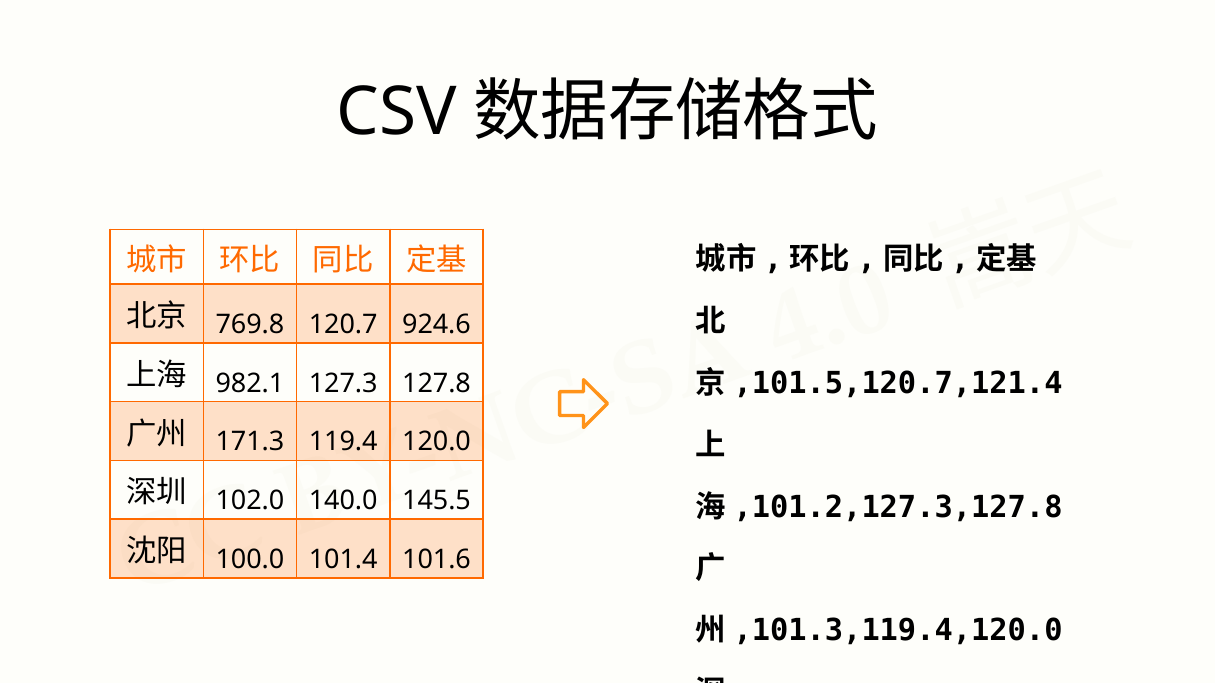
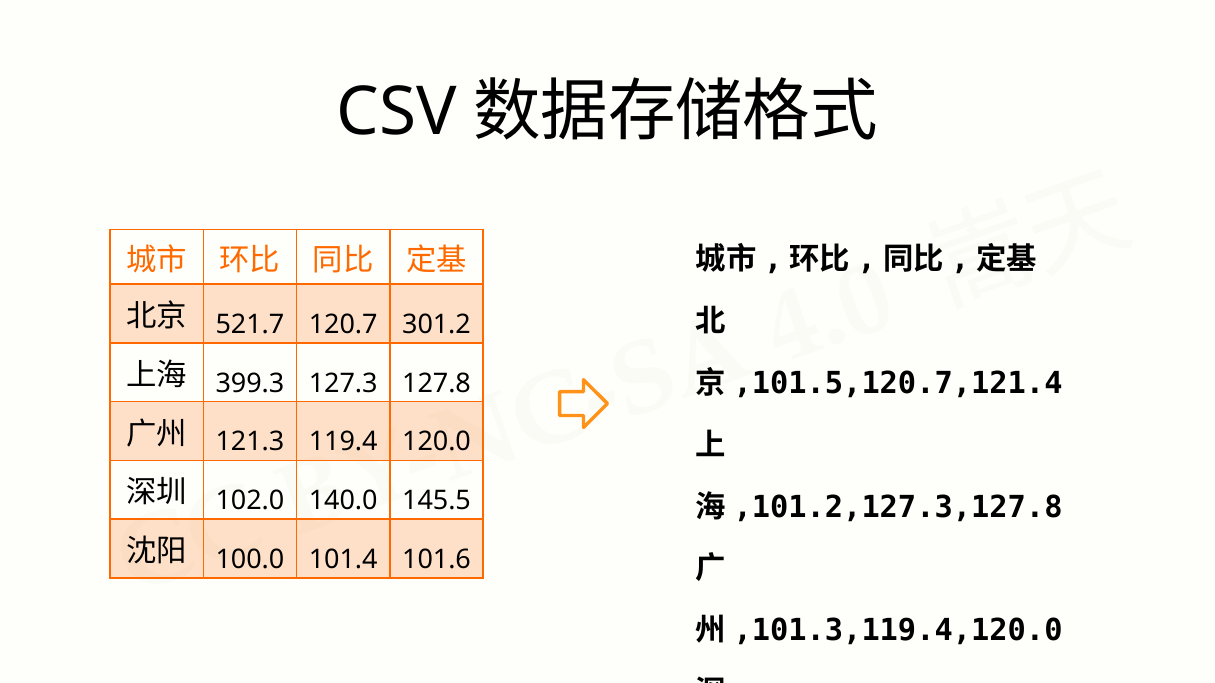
769.8: 769.8 -> 521.7
924.6: 924.6 -> 301.2
982.1: 982.1 -> 399.3
171.3: 171.3 -> 121.3
